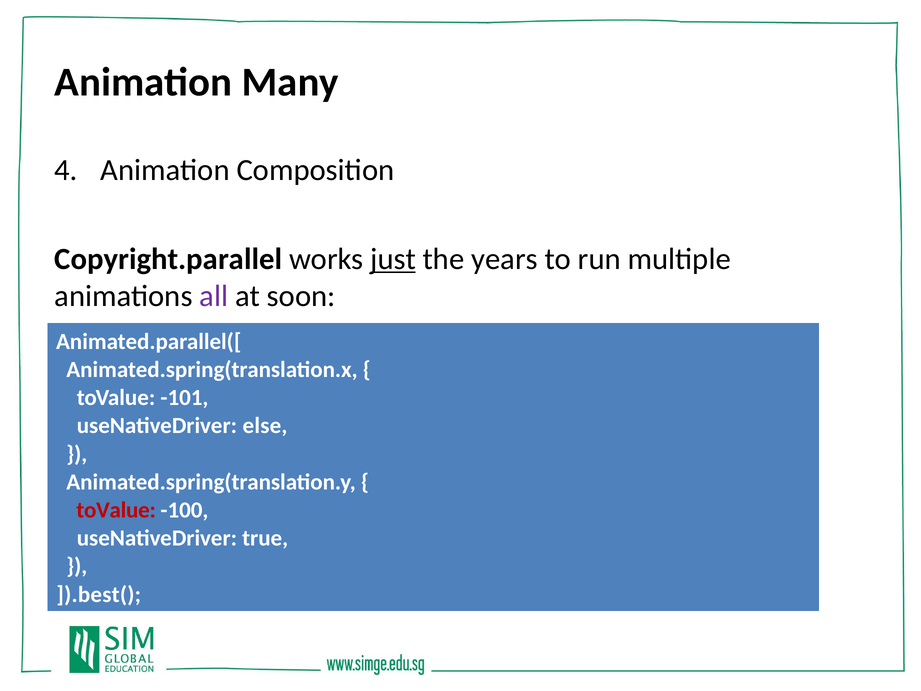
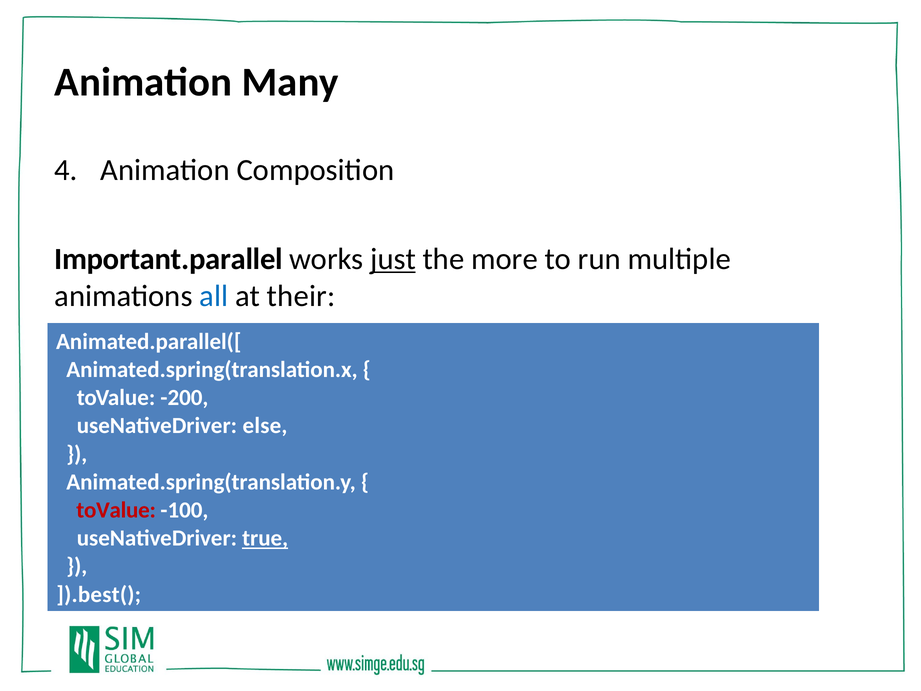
Copyright.parallel: Copyright.parallel -> Important.parallel
years: years -> more
all colour: purple -> blue
soon: soon -> their
-101: -101 -> -200
true underline: none -> present
